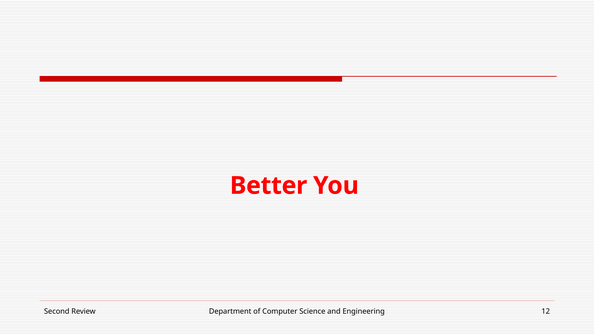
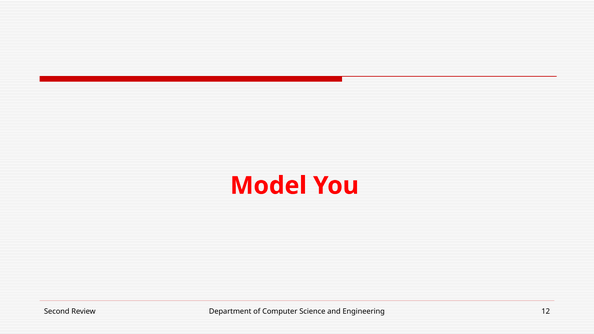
Better: Better -> Model
